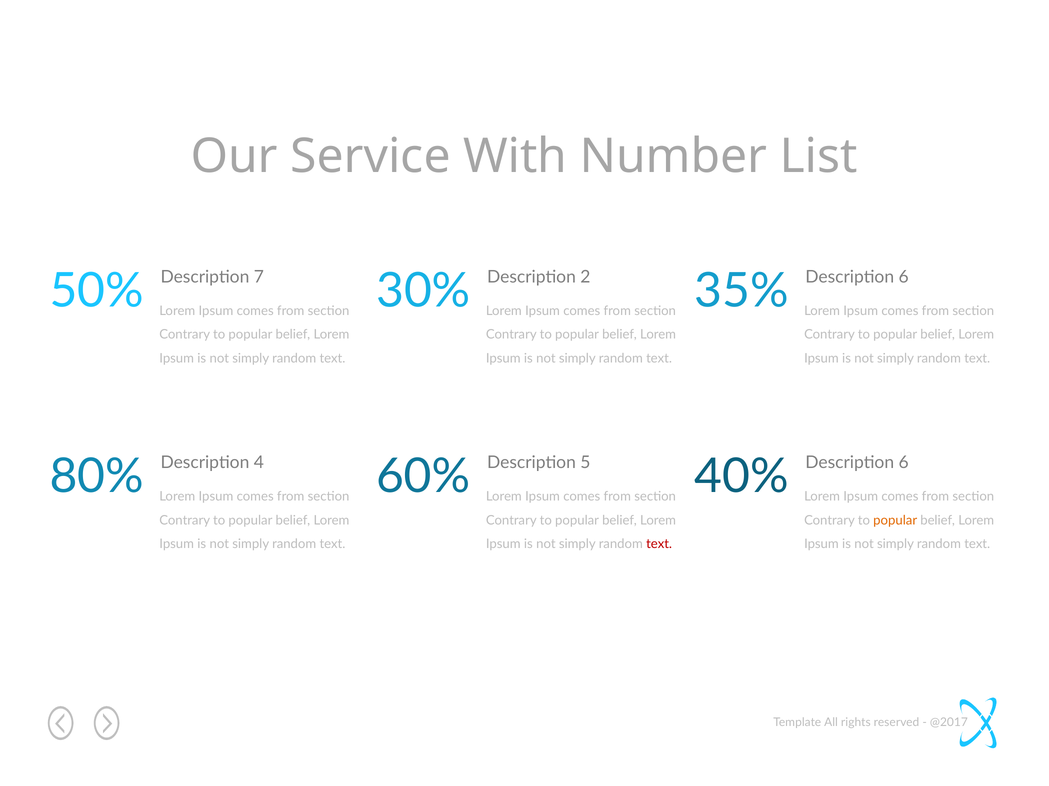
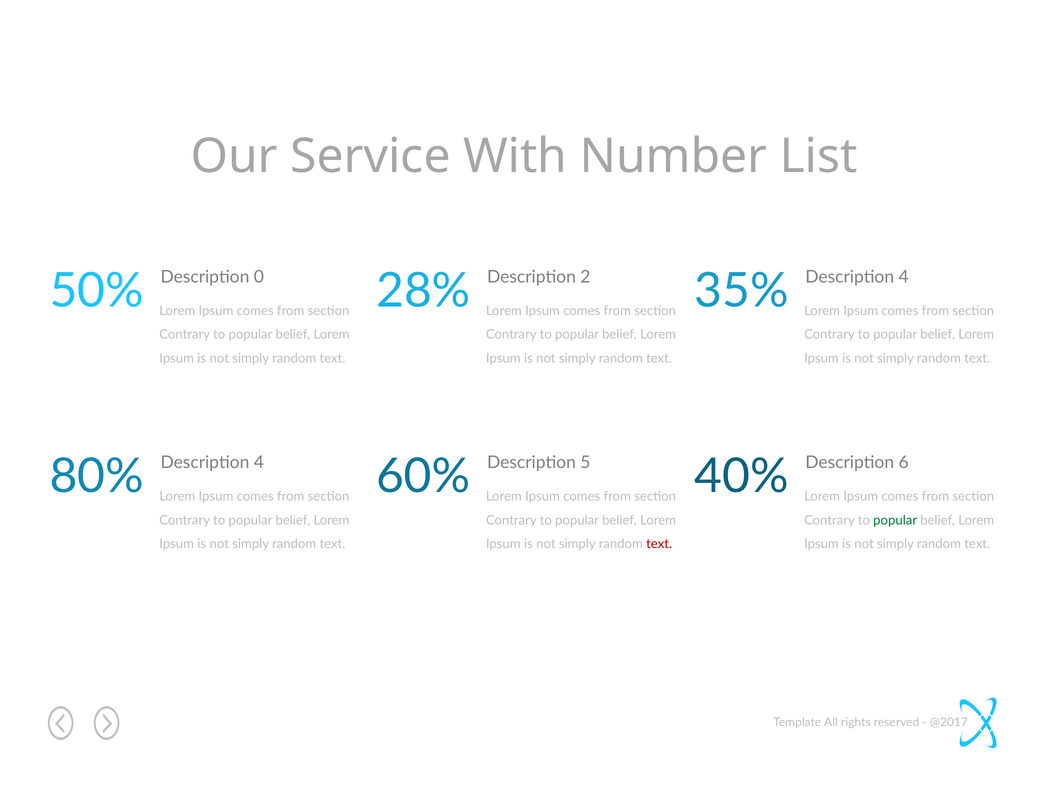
7: 7 -> 0
6 at (904, 277): 6 -> 4
30%: 30% -> 28%
popular at (895, 521) colour: orange -> green
